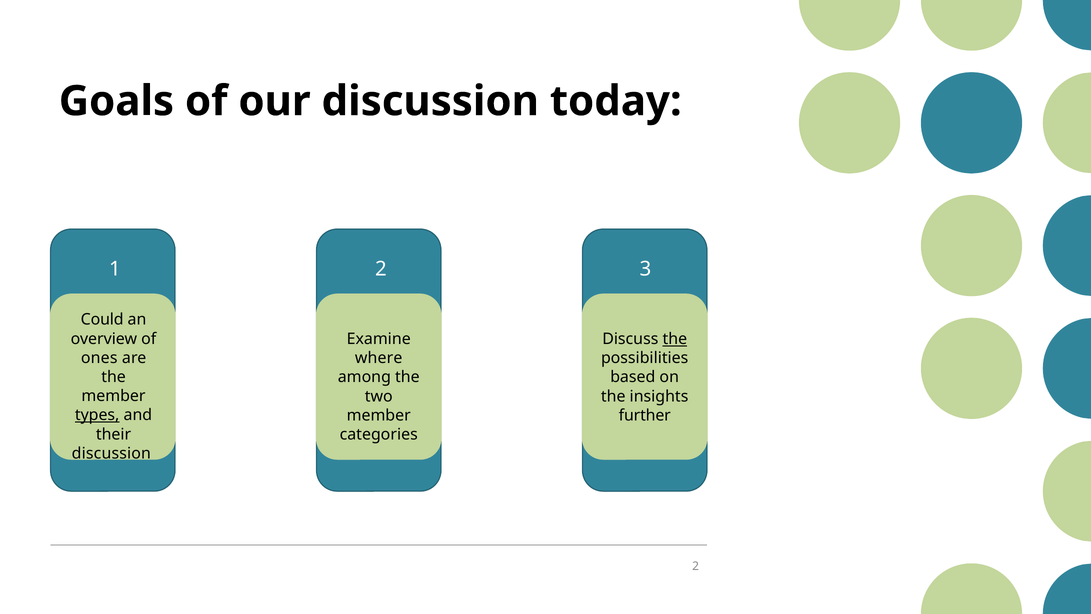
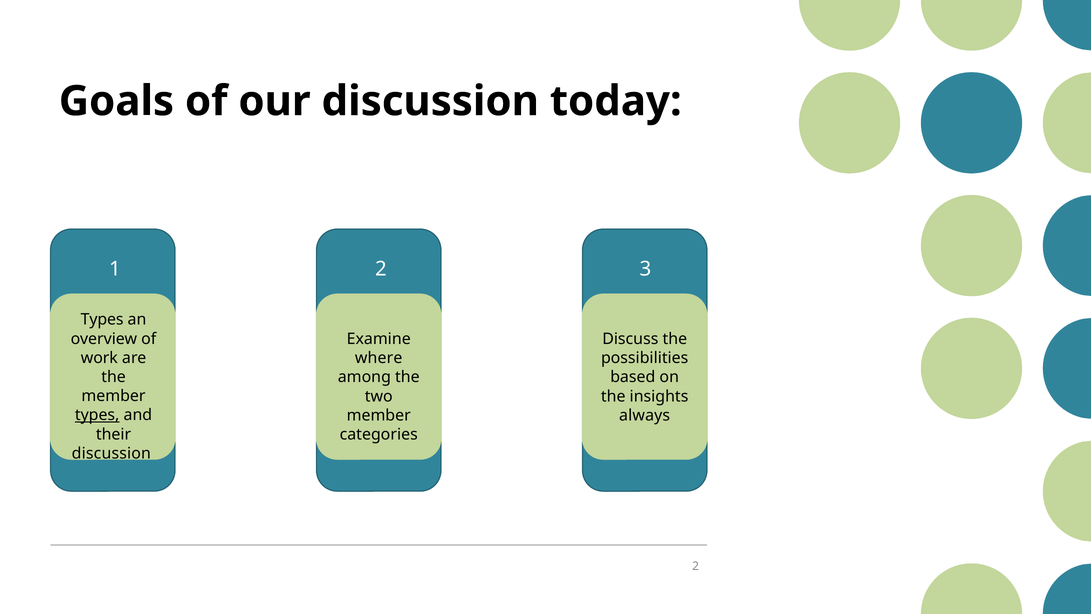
Could at (102, 320): Could -> Types
the at (675, 339) underline: present -> none
ones: ones -> work
further: further -> always
